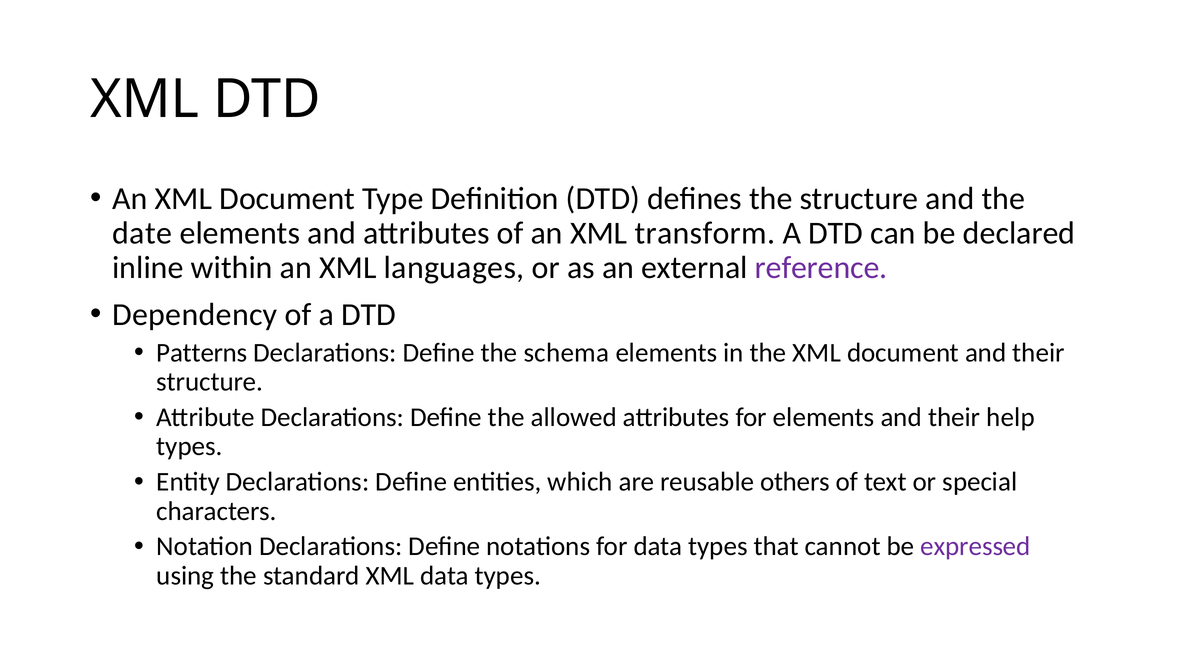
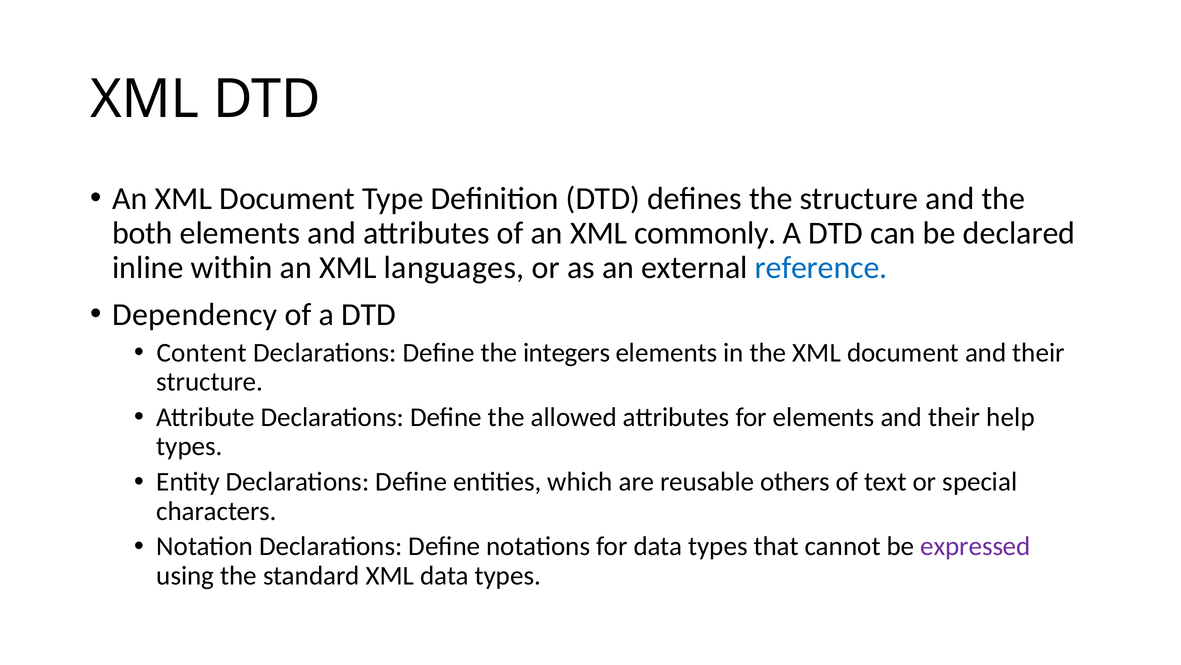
date: date -> both
transform: transform -> commonly
reference colour: purple -> blue
Patterns: Patterns -> Content
schema: schema -> integers
